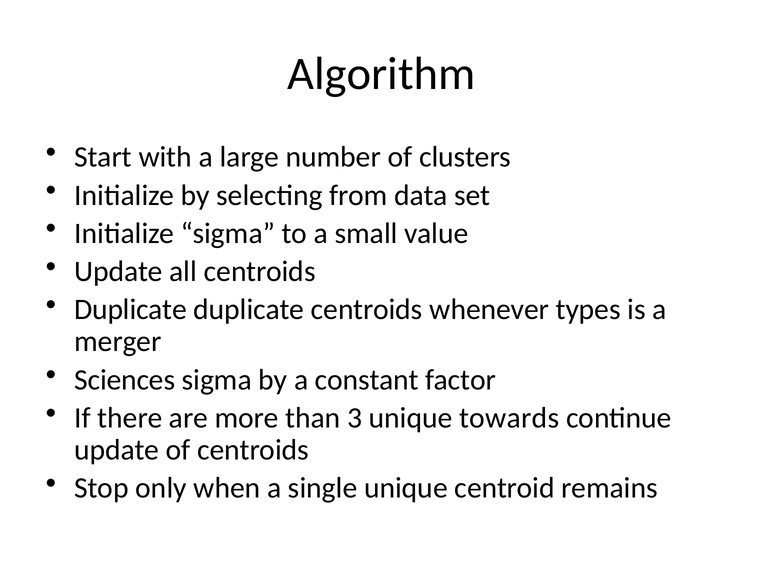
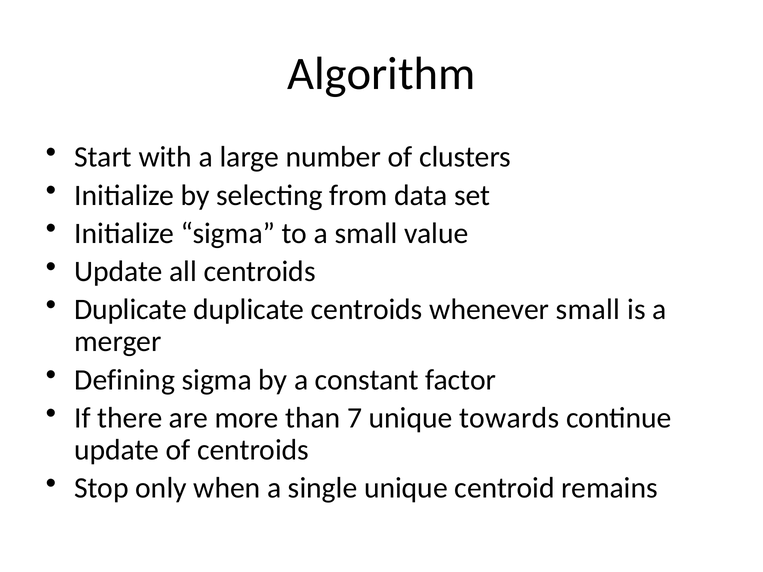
whenever types: types -> small
Sciences: Sciences -> Defining
3: 3 -> 7
